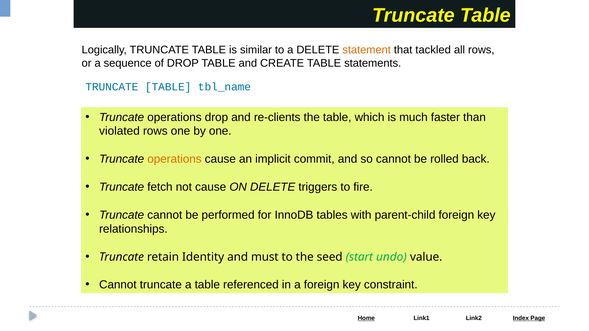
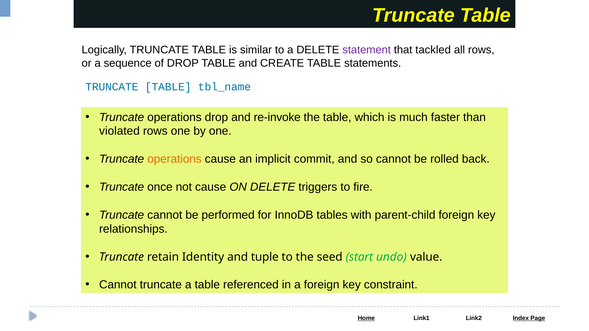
statement colour: orange -> purple
re-clients: re-clients -> re-invoke
fetch: fetch -> once
must: must -> tuple
